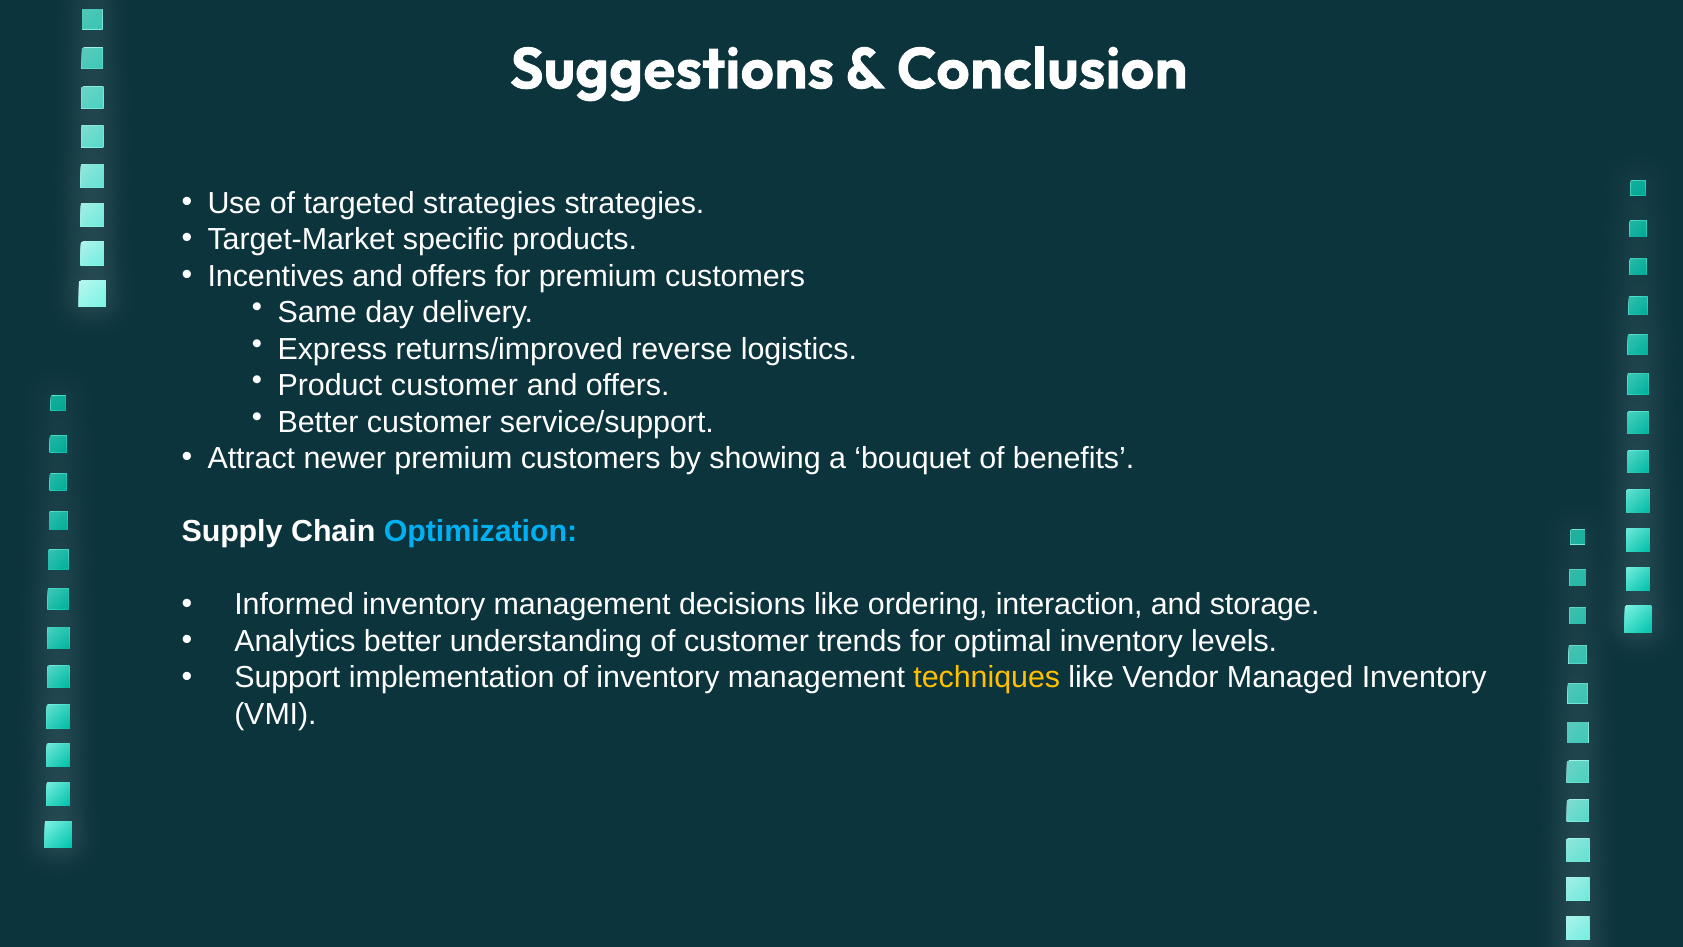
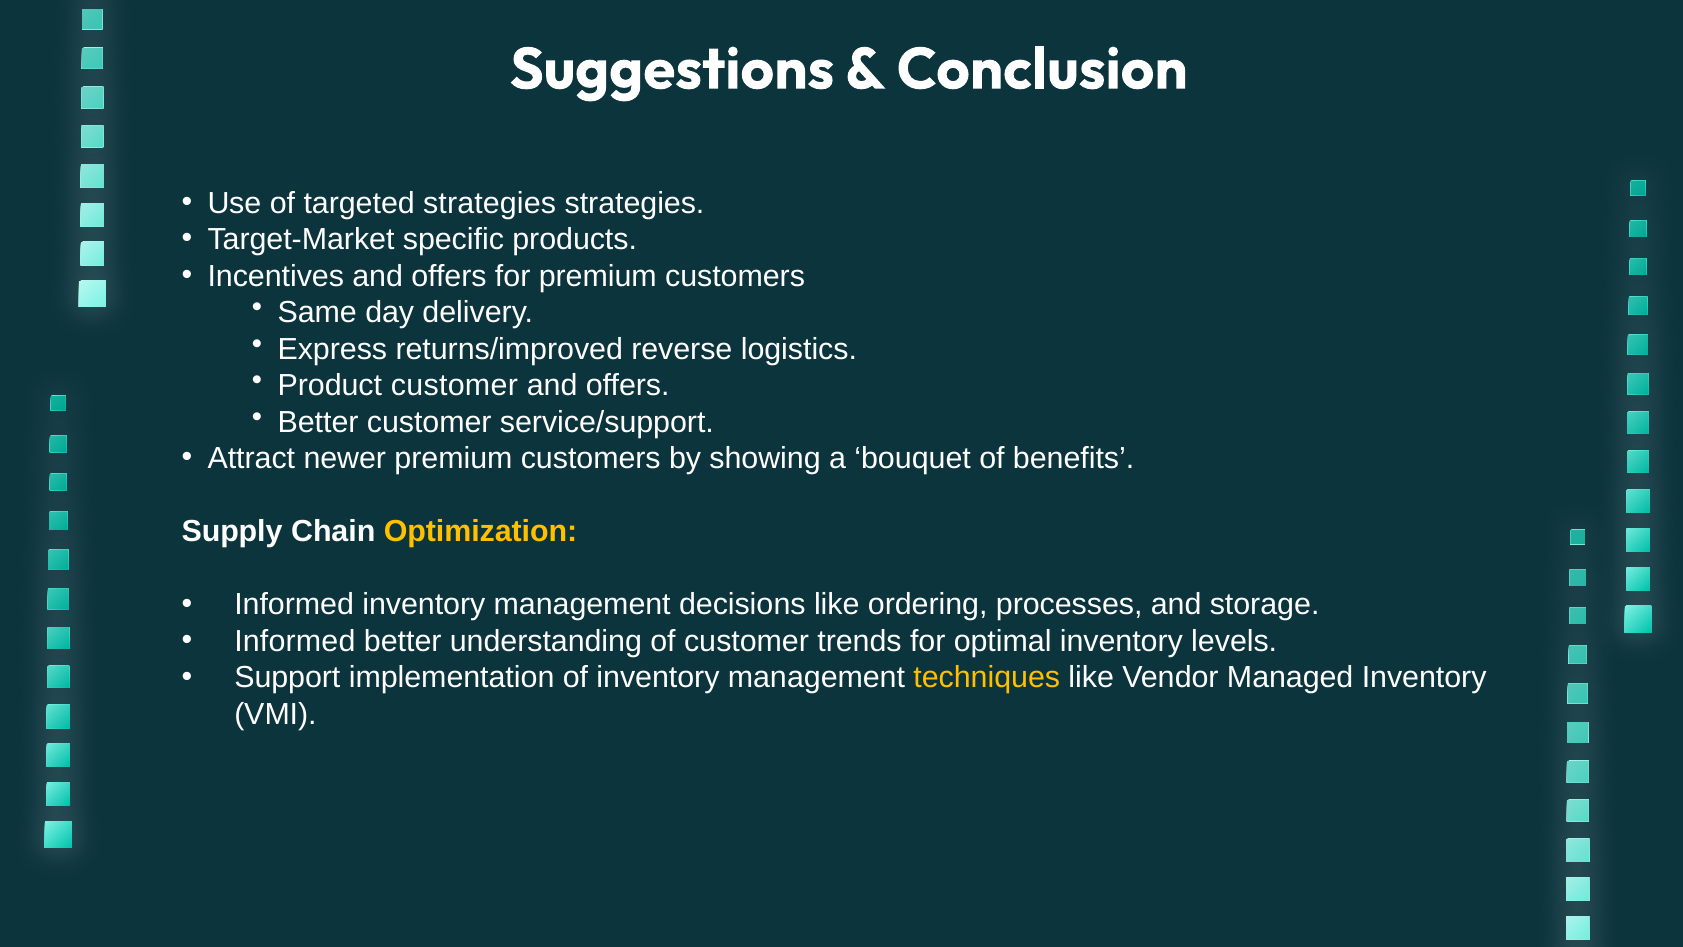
Optimization colour: light blue -> yellow
interaction: interaction -> processes
Analytics at (295, 641): Analytics -> Informed
